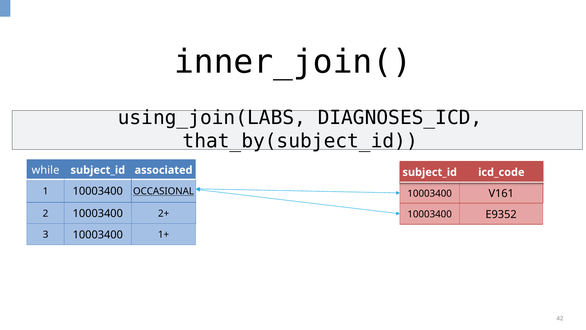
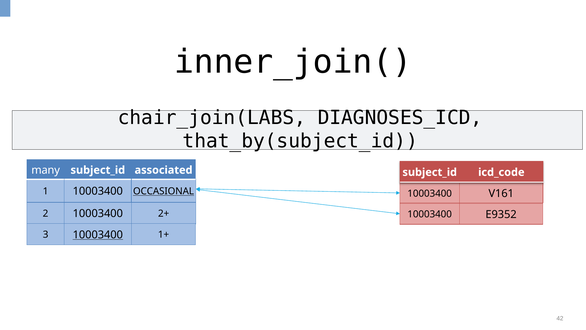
using_join(LABS: using_join(LABS -> chair_join(LABS
while: while -> many
10003400 at (98, 234) underline: none -> present
